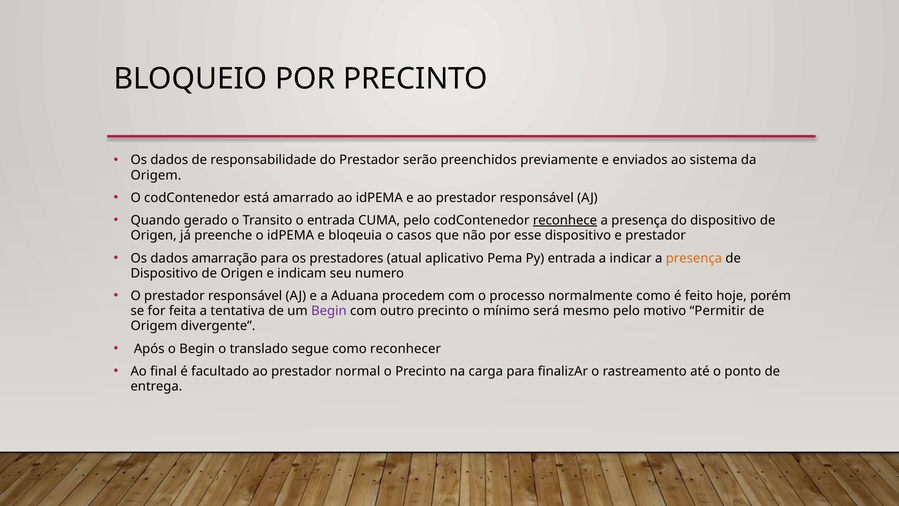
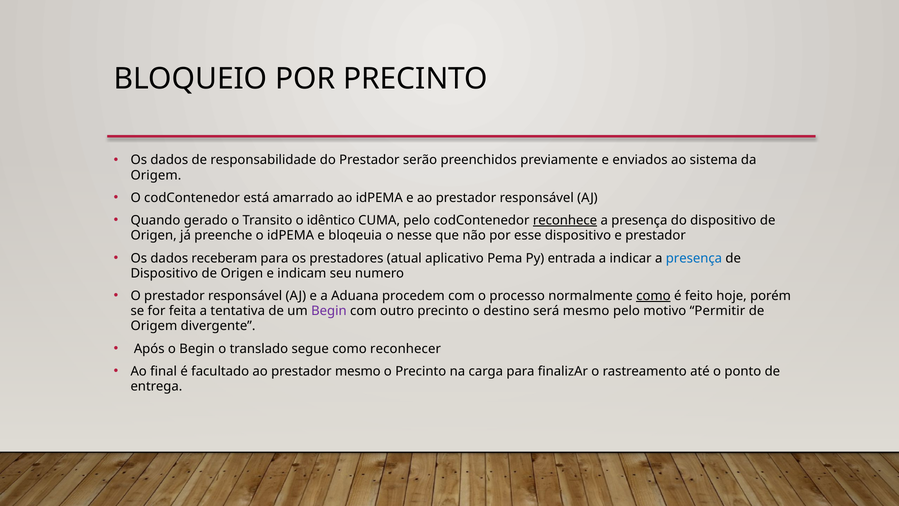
o entrada: entrada -> idêntico
casos: casos -> nesse
amarração: amarração -> receberam
presença at (694, 258) colour: orange -> blue
como at (653, 296) underline: none -> present
mínimo: mínimo -> destino
prestador normal: normal -> mesmo
